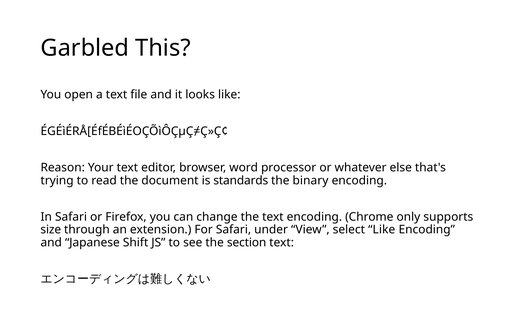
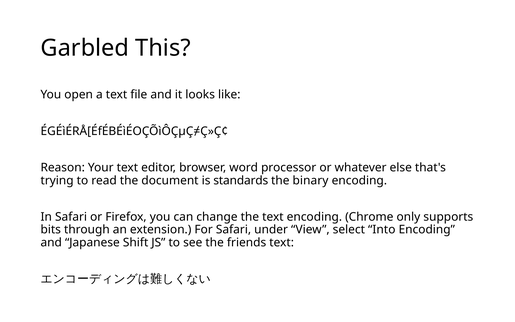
size: size -> bits
select Like: Like -> Into
section: section -> friends
